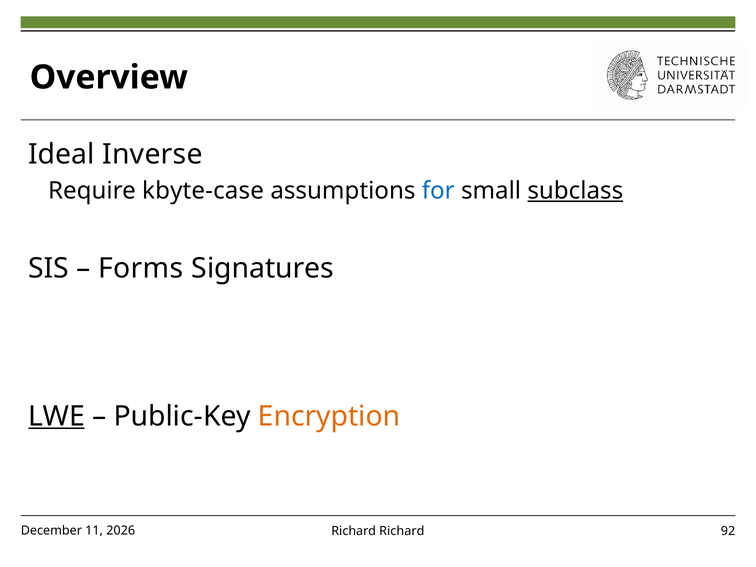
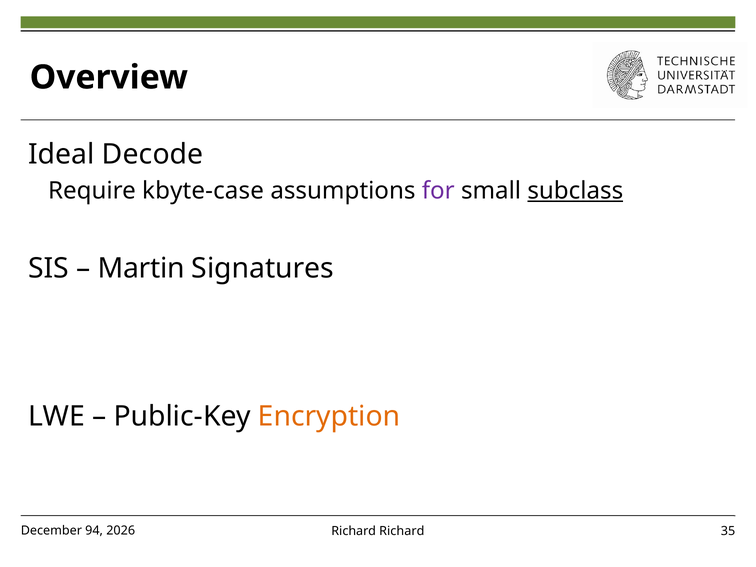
Inverse: Inverse -> Decode
for colour: blue -> purple
Forms: Forms -> Martin
LWE underline: present -> none
11: 11 -> 94
92: 92 -> 35
